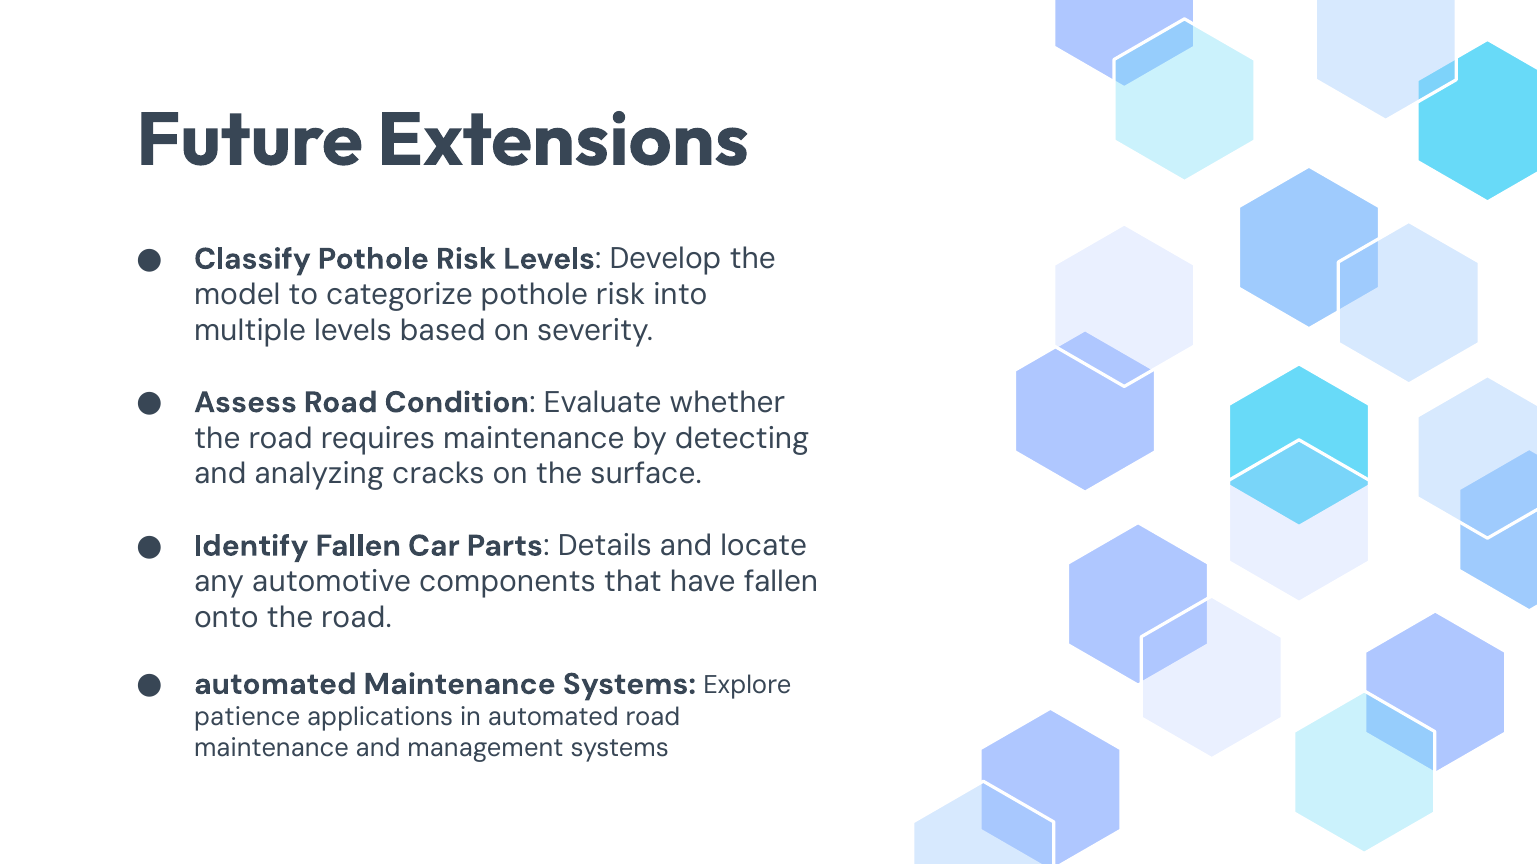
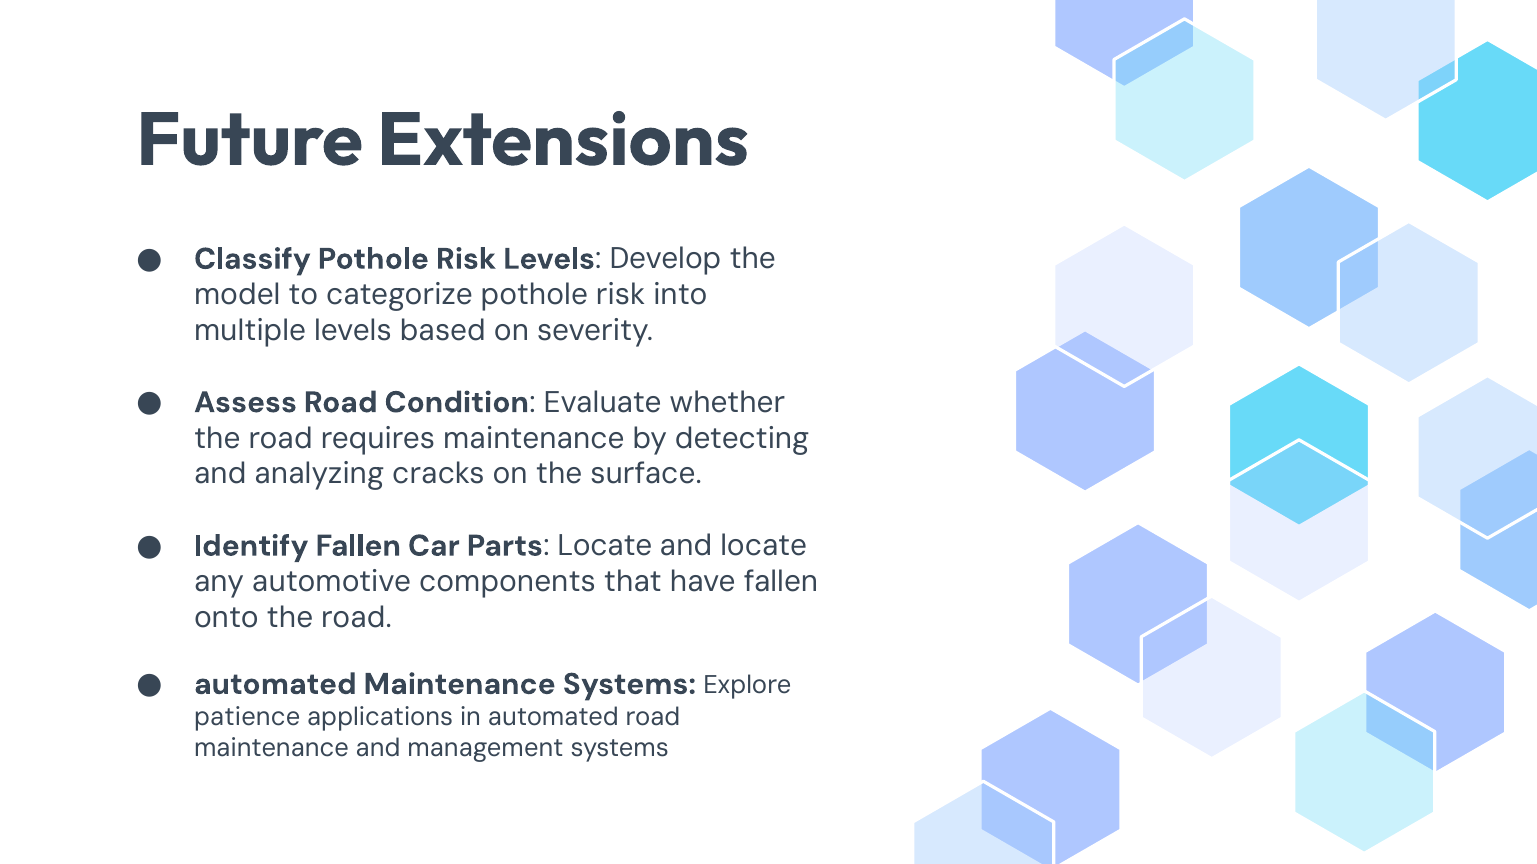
Parts Details: Details -> Locate
